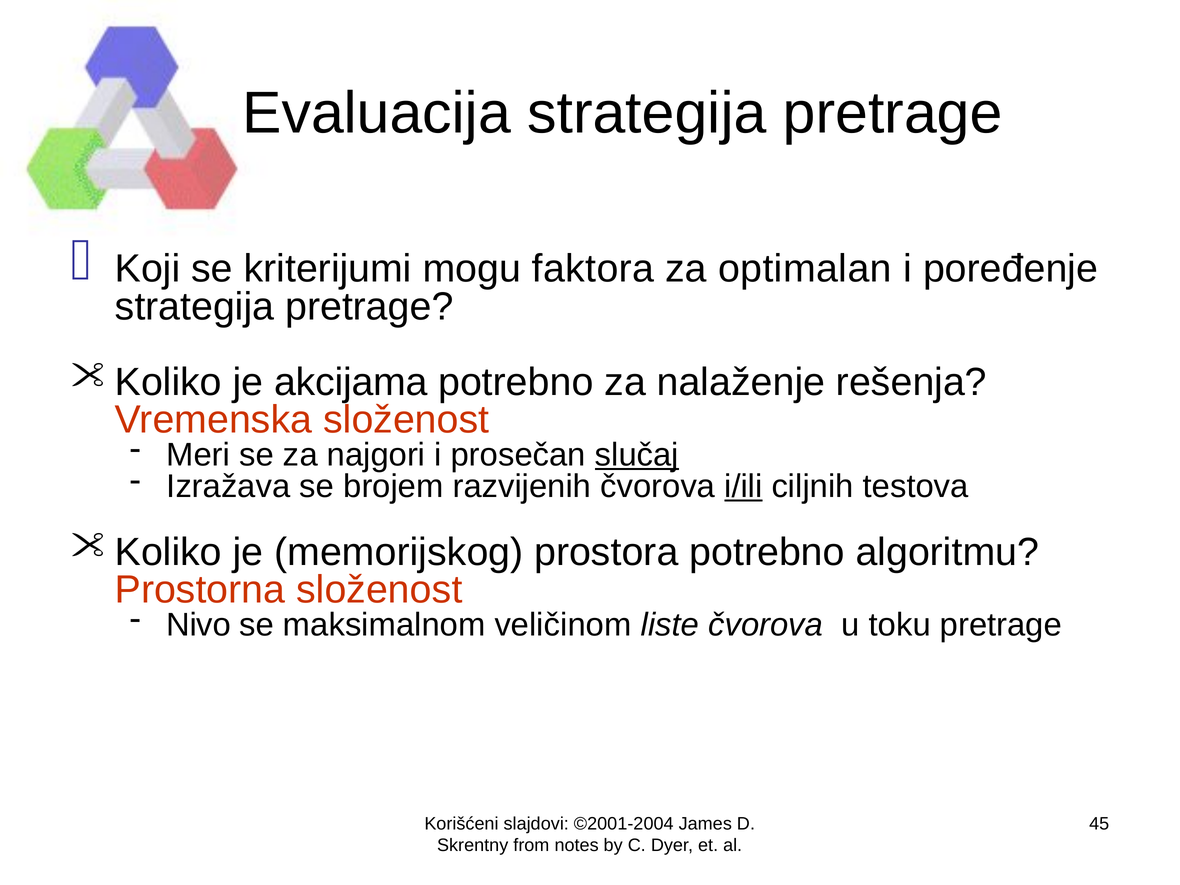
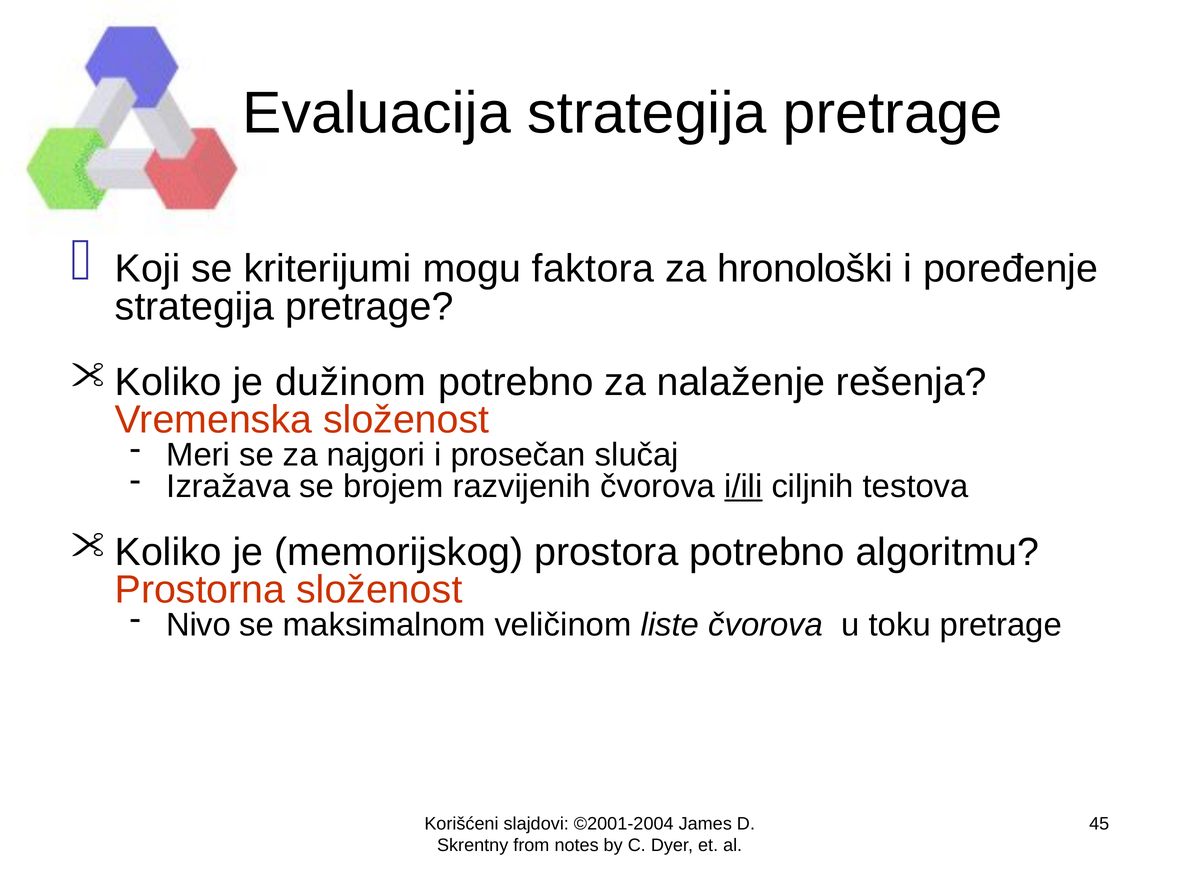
optimalan: optimalan -> hronološki
akcijama: akcijama -> dužinom
slučaj underline: present -> none
